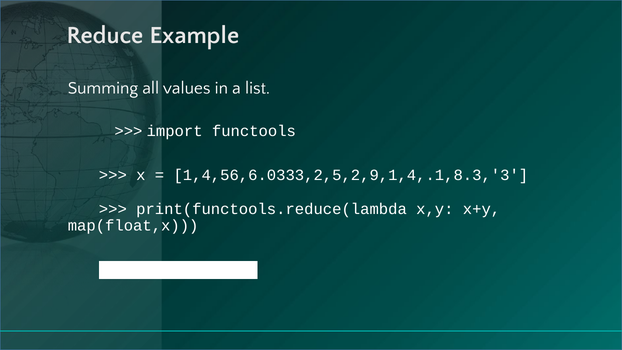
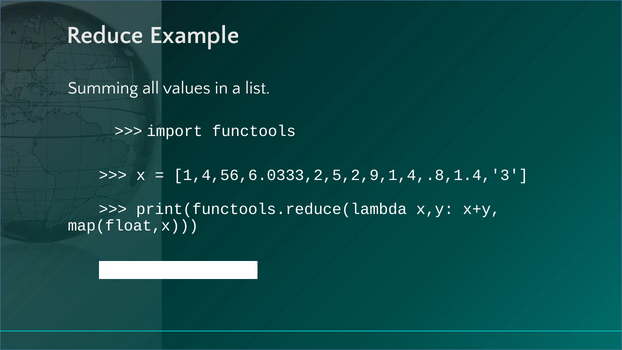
1,4,56,6.0333,2,5,2,9,1,4,.1,8.3,'3: 1,4,56,6.0333,2,5,2,9,1,4,.1,8.3,'3 -> 1,4,56,6.0333,2,5,2,9,1,4,.8,1.4,'3
